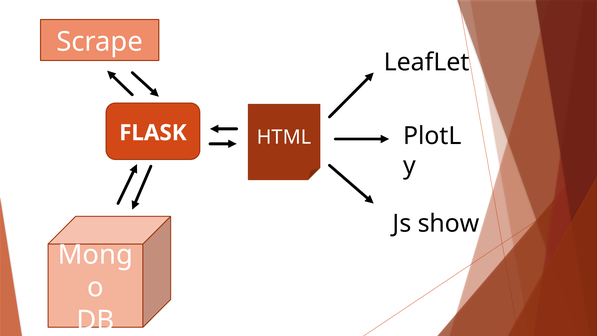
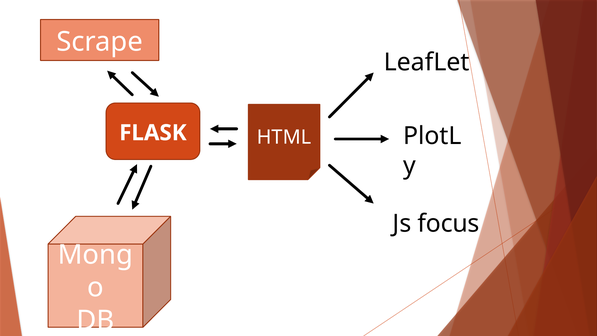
show: show -> focus
